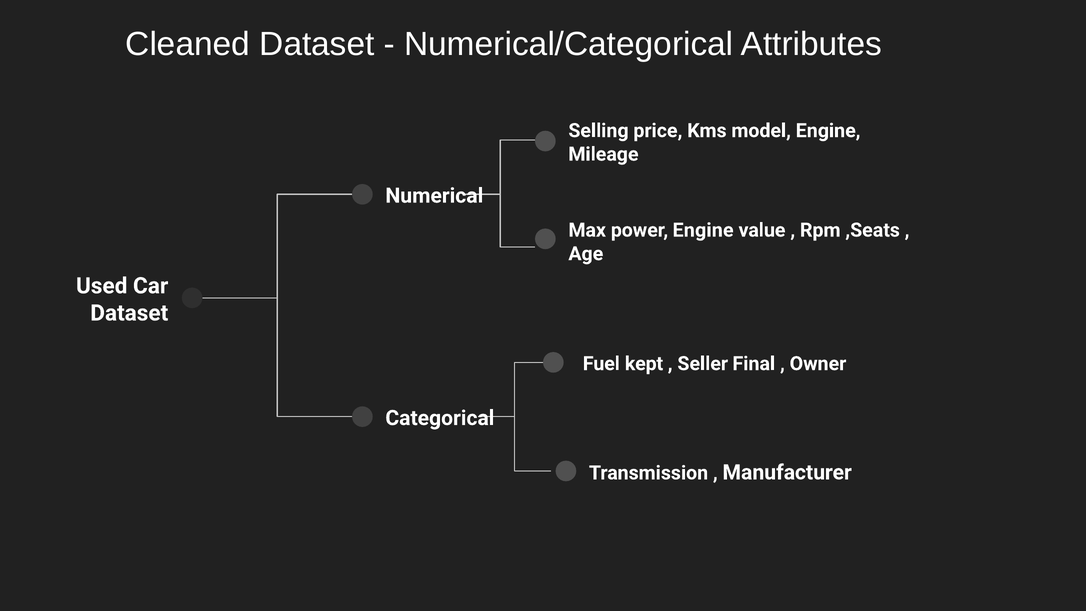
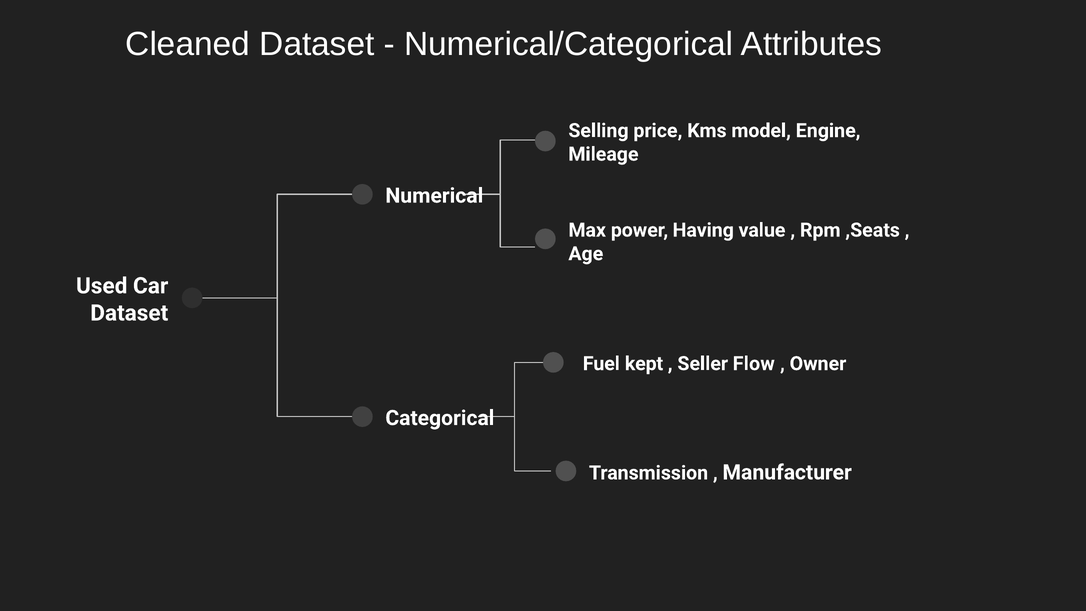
power Engine: Engine -> Having
Final: Final -> Flow
